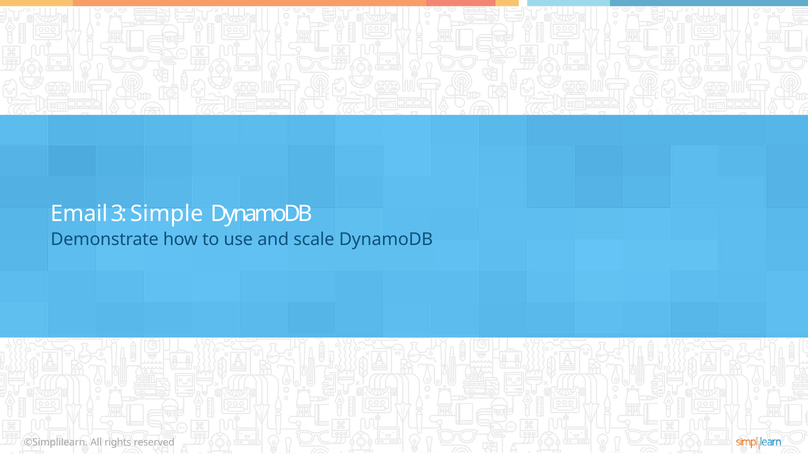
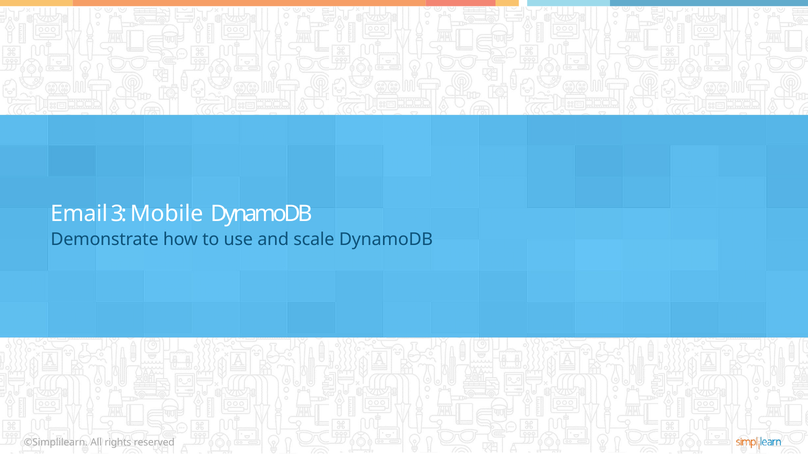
Simple: Simple -> Mobile
